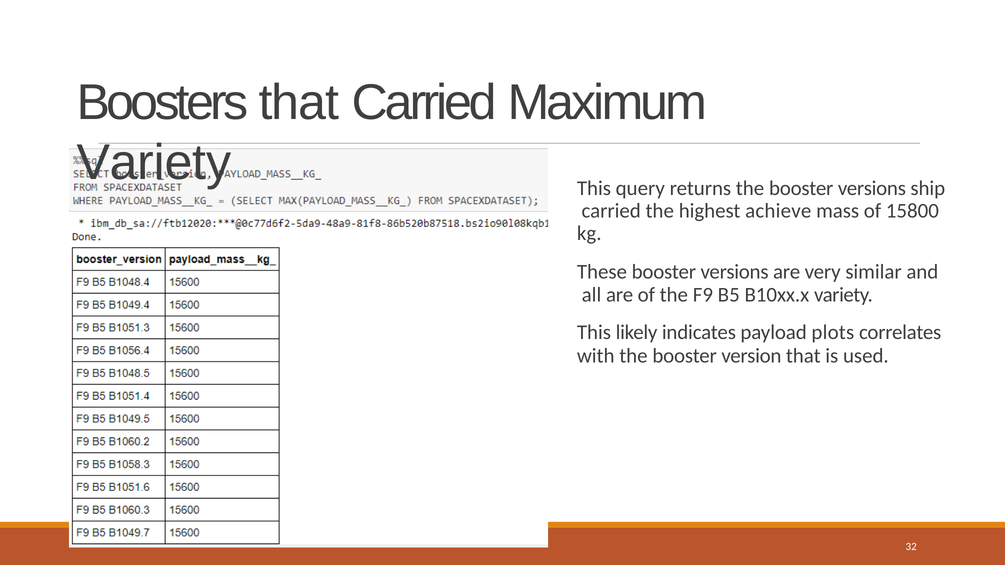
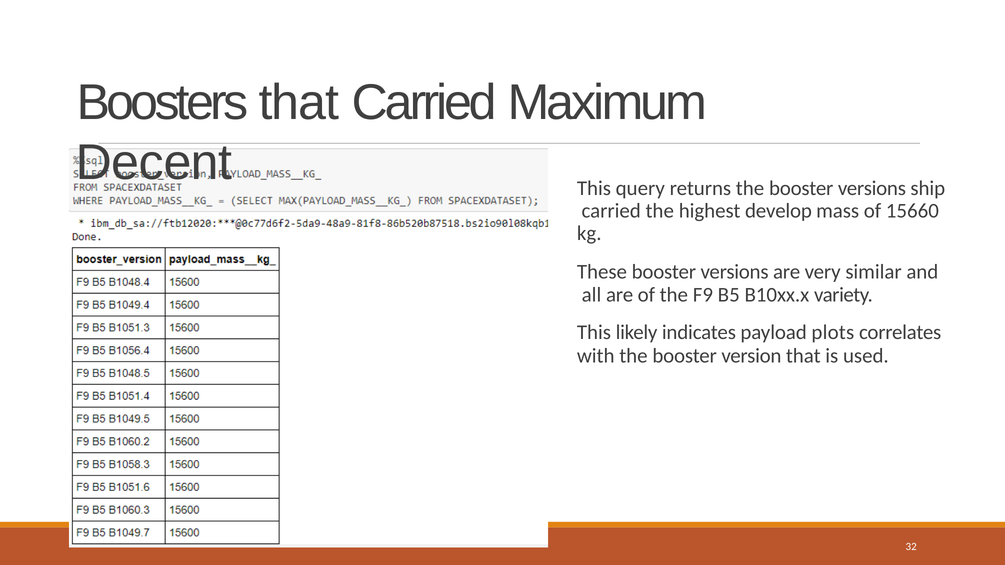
Variety at (154, 163): Variety -> Decent
achieve: achieve -> develop
15800: 15800 -> 15660
